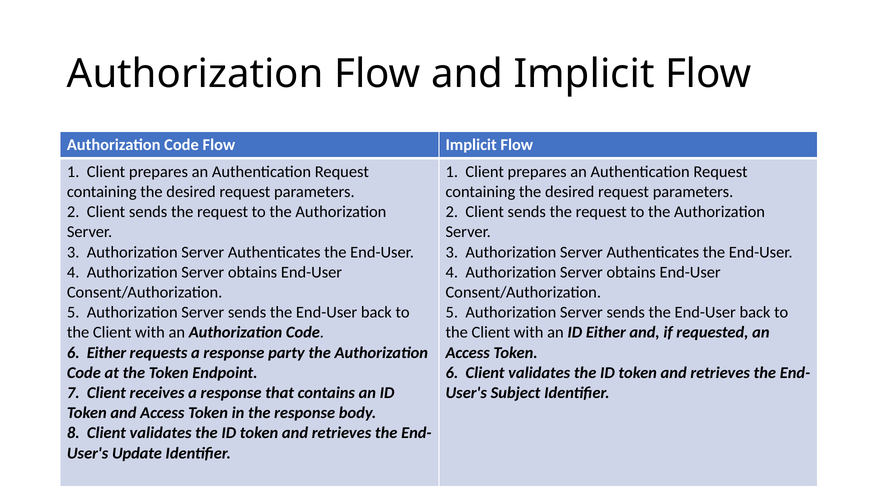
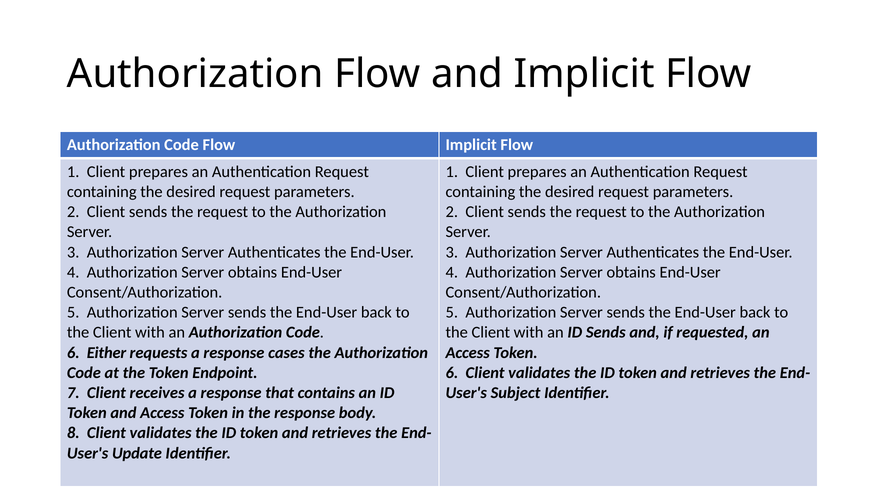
ID Either: Either -> Sends
party: party -> cases
